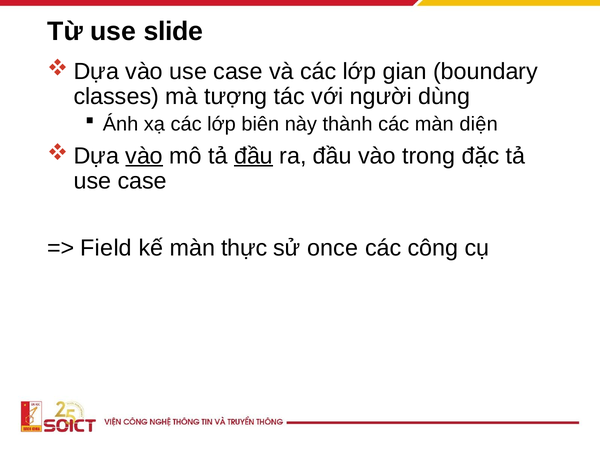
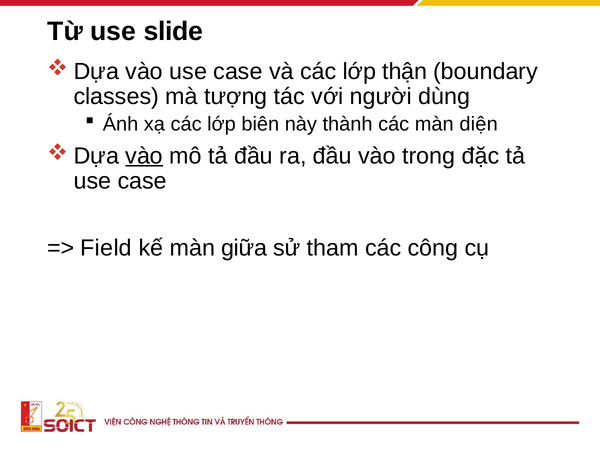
gian: gian -> thận
đầu at (253, 156) underline: present -> none
thực: thực -> giữa
once: once -> tham
